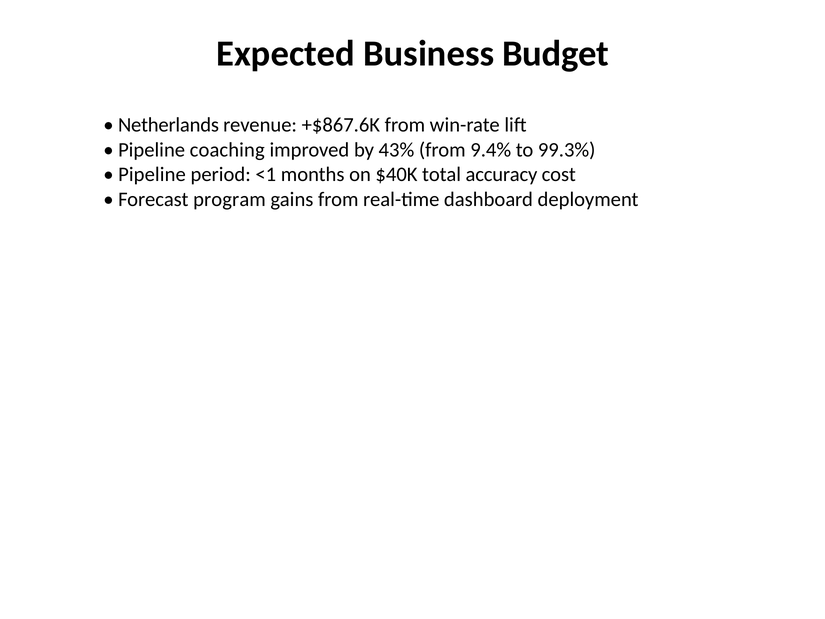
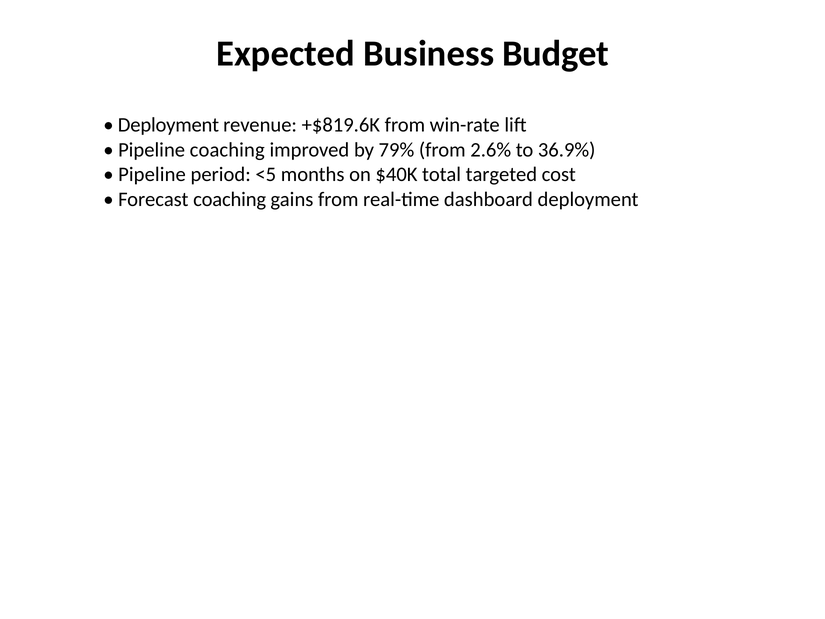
Netherlands at (168, 125): Netherlands -> Deployment
+$867.6K: +$867.6K -> +$819.6K
43%: 43% -> 79%
9.4%: 9.4% -> 2.6%
99.3%: 99.3% -> 36.9%
<1: <1 -> <5
accuracy: accuracy -> targeted
Forecast program: program -> coaching
